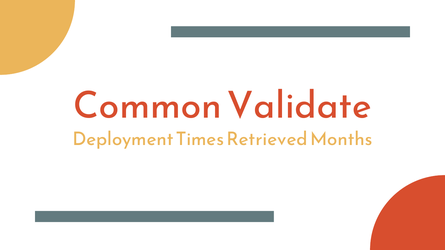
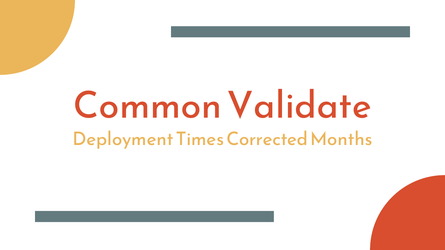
Retrieved: Retrieved -> Corrected
